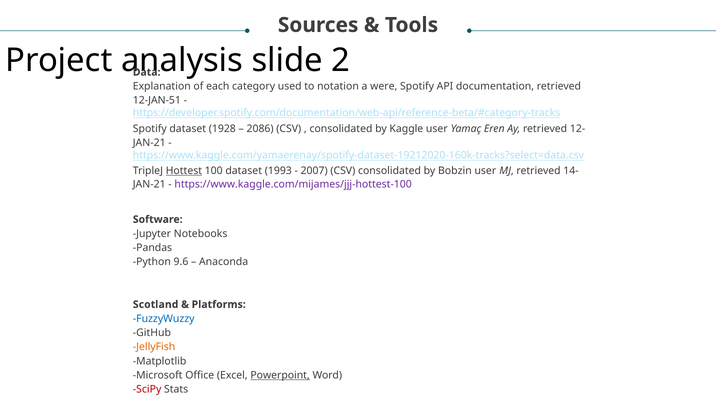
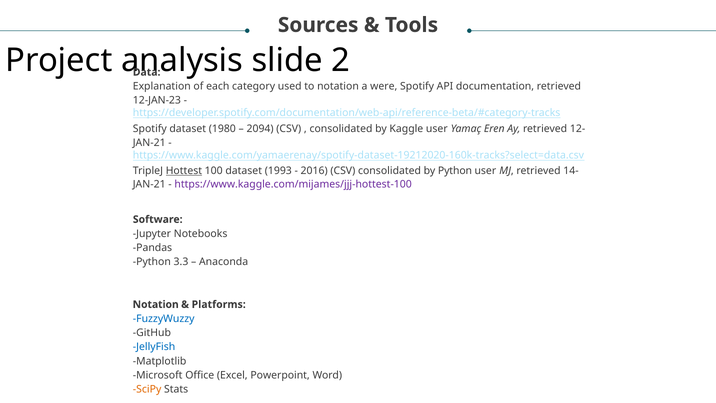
12-JAN-51: 12-JAN-51 -> 12-JAN-23
1928: 1928 -> 1980
2086: 2086 -> 2094
2007: 2007 -> 2016
by Bobzin: Bobzin -> Python
9.6: 9.6 -> 3.3
Scotland at (156, 304): Scotland -> Notation
JellyFish colour: orange -> blue
Powerpoint underline: present -> none
SciPy colour: red -> orange
